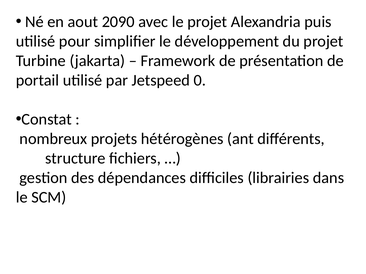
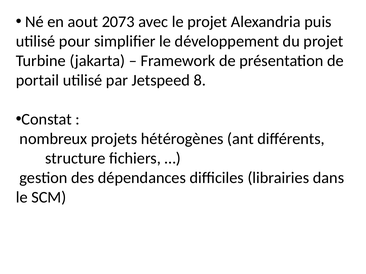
2090: 2090 -> 2073
0: 0 -> 8
